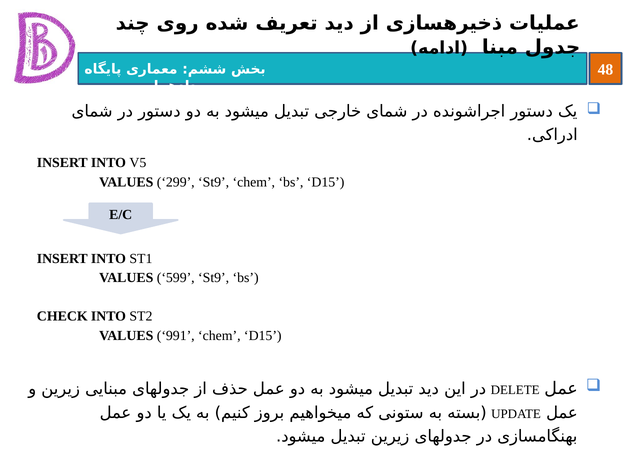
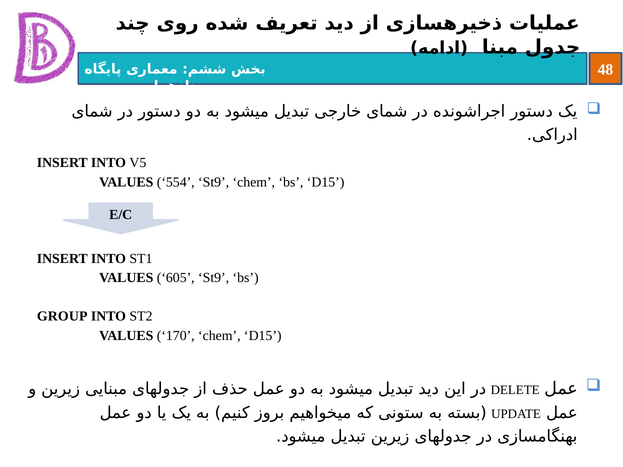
299: 299 -> 554
599: 599 -> 605
CHECK: CHECK -> GROUP
991: 991 -> 170
